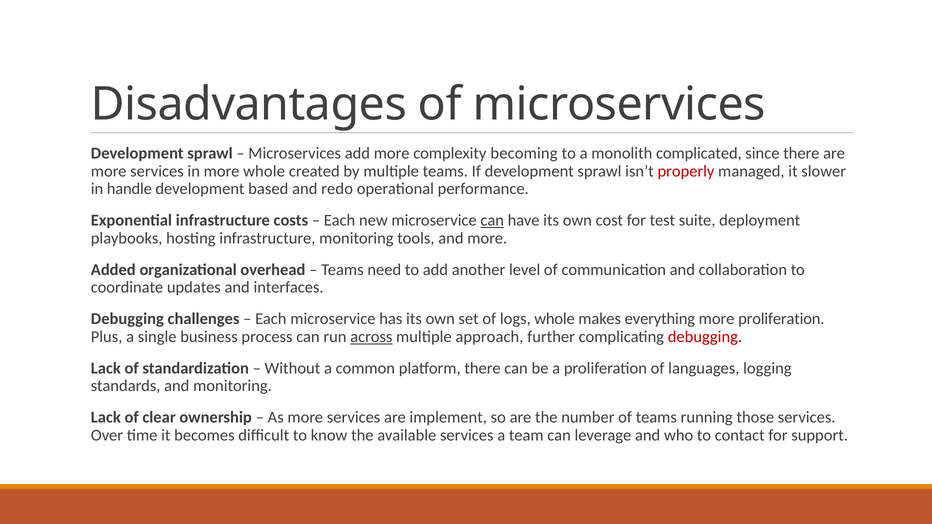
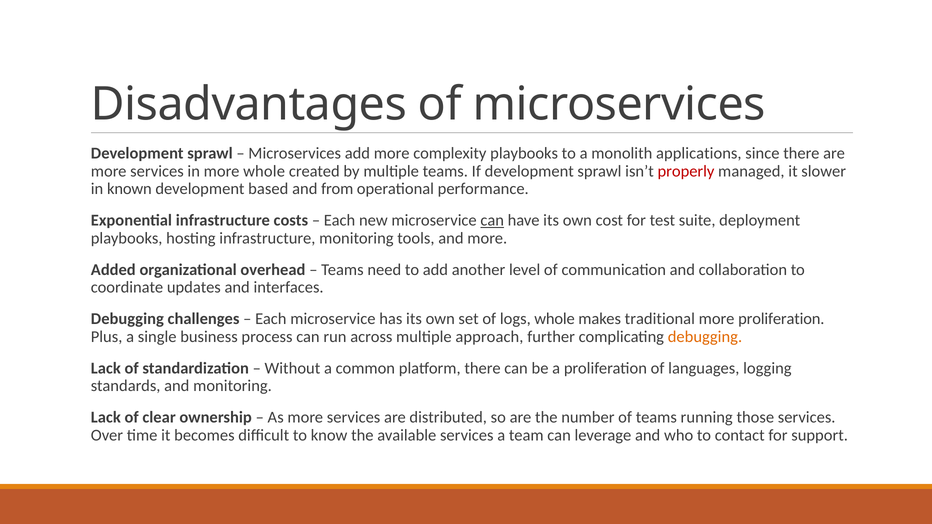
complexity becoming: becoming -> playbooks
complicated: complicated -> applications
handle: handle -> known
redo: redo -> from
everything: everything -> traditional
across underline: present -> none
debugging at (705, 337) colour: red -> orange
implement: implement -> distributed
